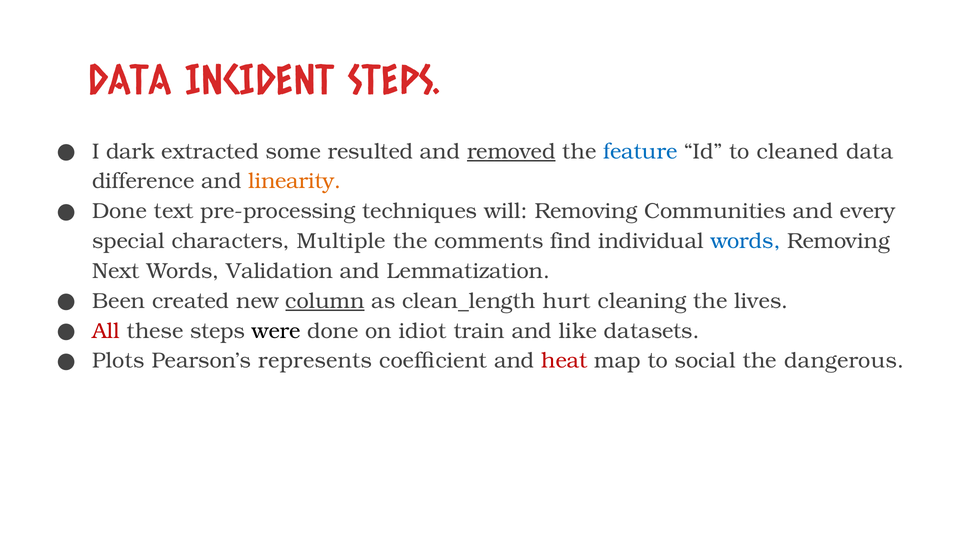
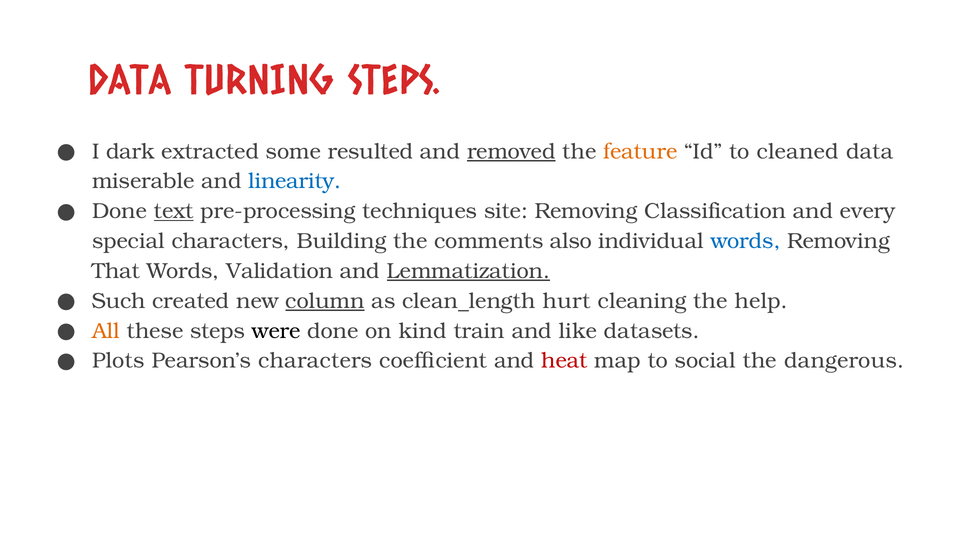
INCIDENT: INCIDENT -> TURNING
feature colour: blue -> orange
difference: difference -> miserable
linearity colour: orange -> blue
text underline: none -> present
will: will -> site
Communities: Communities -> Classification
Multiple: Multiple -> Building
find: find -> also
Next: Next -> That
Lemmatization underline: none -> present
Been: Been -> Such
lives: lives -> help
All colour: red -> orange
idiot: idiot -> kind
Pearson’s represents: represents -> characters
